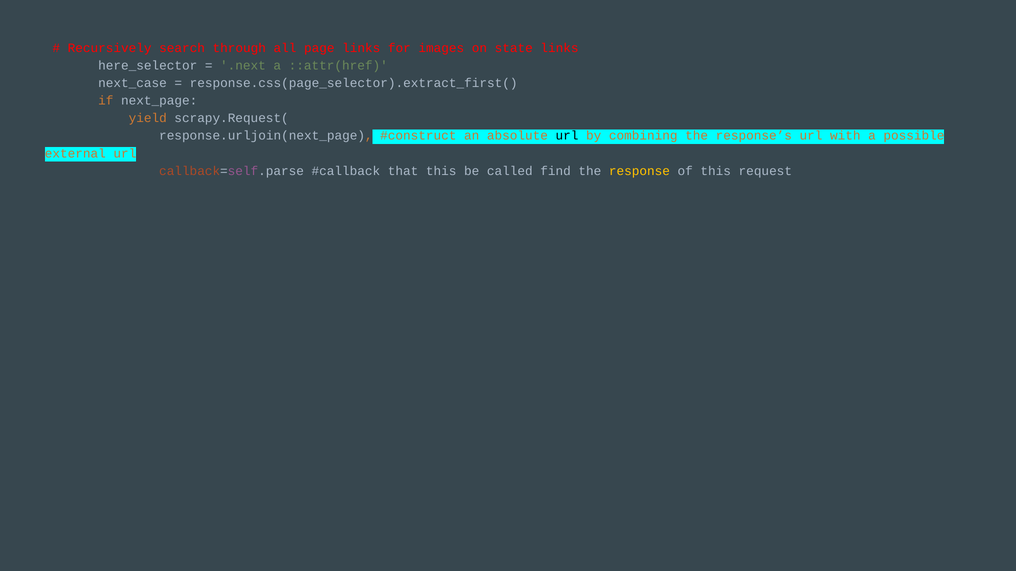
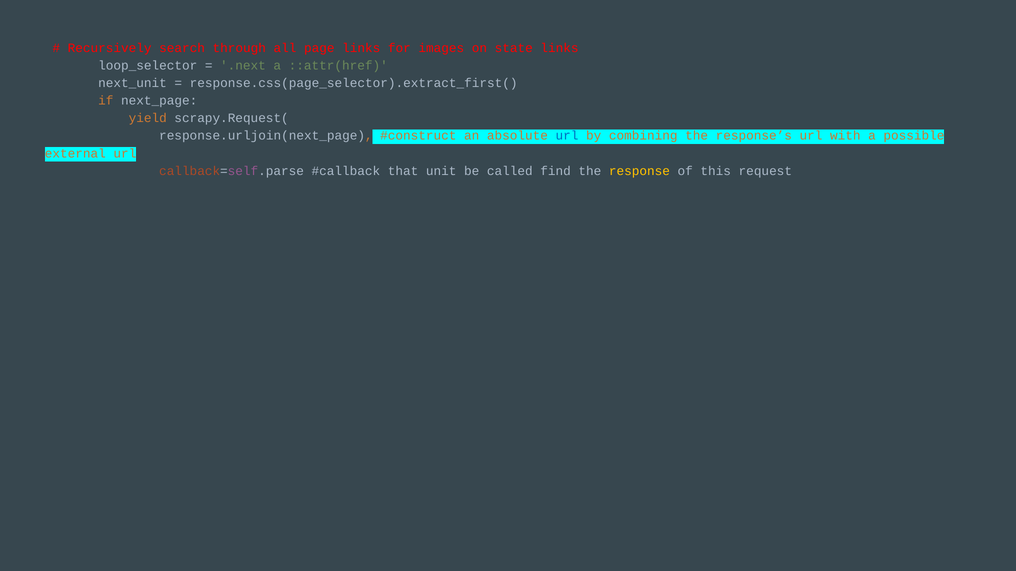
here_selector: here_selector -> loop_selector
next_case: next_case -> next_unit
url at (567, 136) colour: black -> blue
that this: this -> unit
